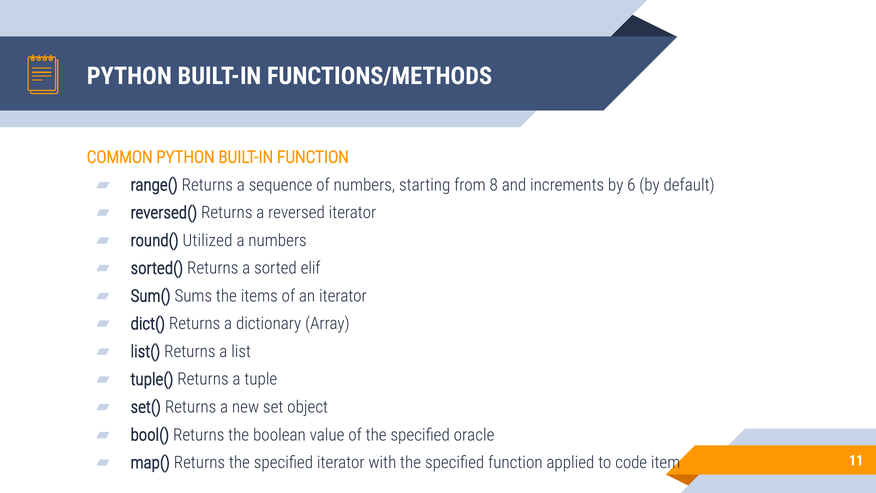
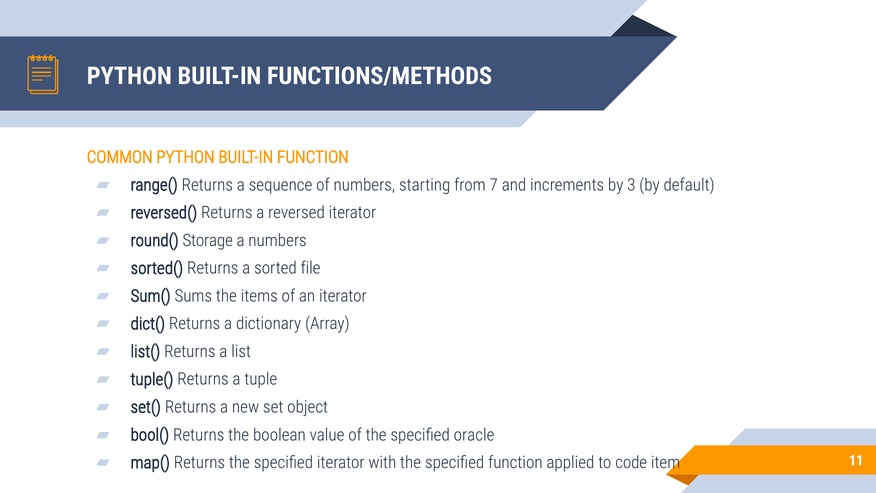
8: 8 -> 7
6: 6 -> 3
Utilized: Utilized -> Storage
elif: elif -> file
